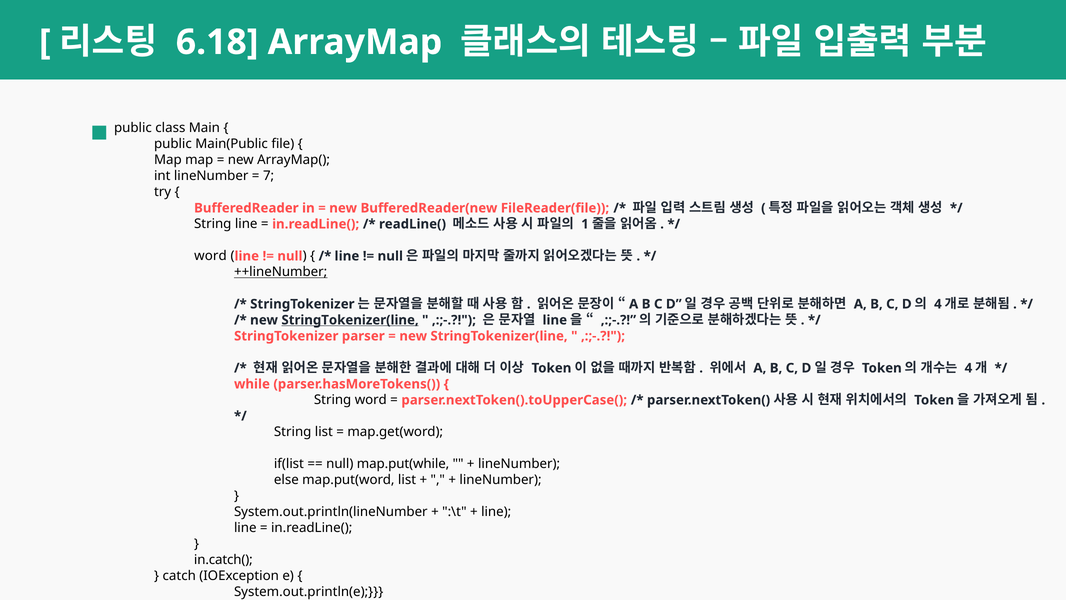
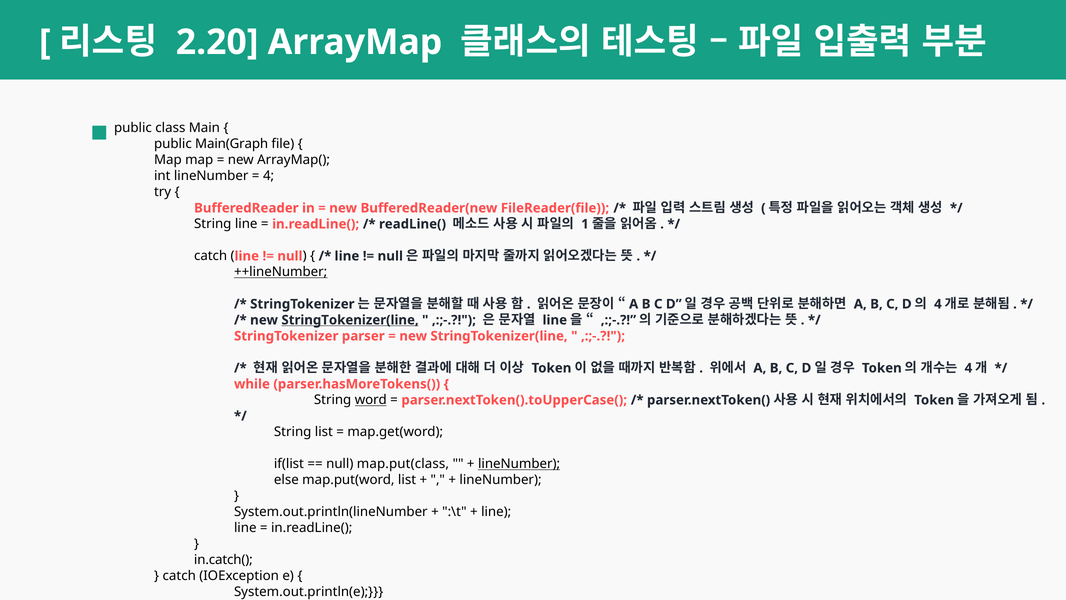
6.18: 6.18 -> 2.20
Main(Public: Main(Public -> Main(Graph
7 at (269, 176): 7 -> 4
word at (211, 256): word -> catch
word at (371, 400) underline: none -> present
map.put(while: map.put(while -> map.put(class
lineNumber at (519, 464) underline: none -> present
